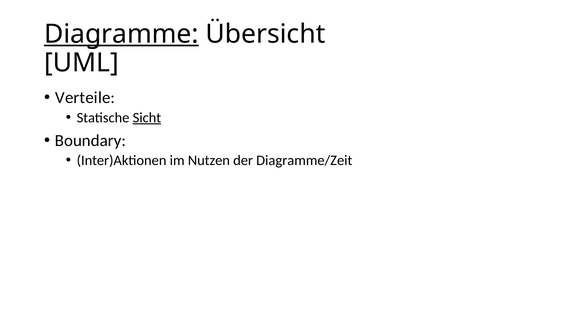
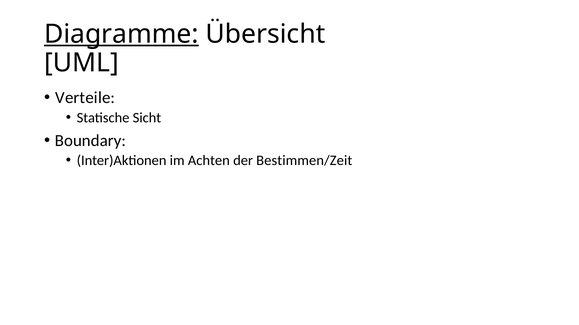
Sicht underline: present -> none
Nutzen: Nutzen -> Achten
Diagramme/Zeit: Diagramme/Zeit -> Bestimmen/Zeit
